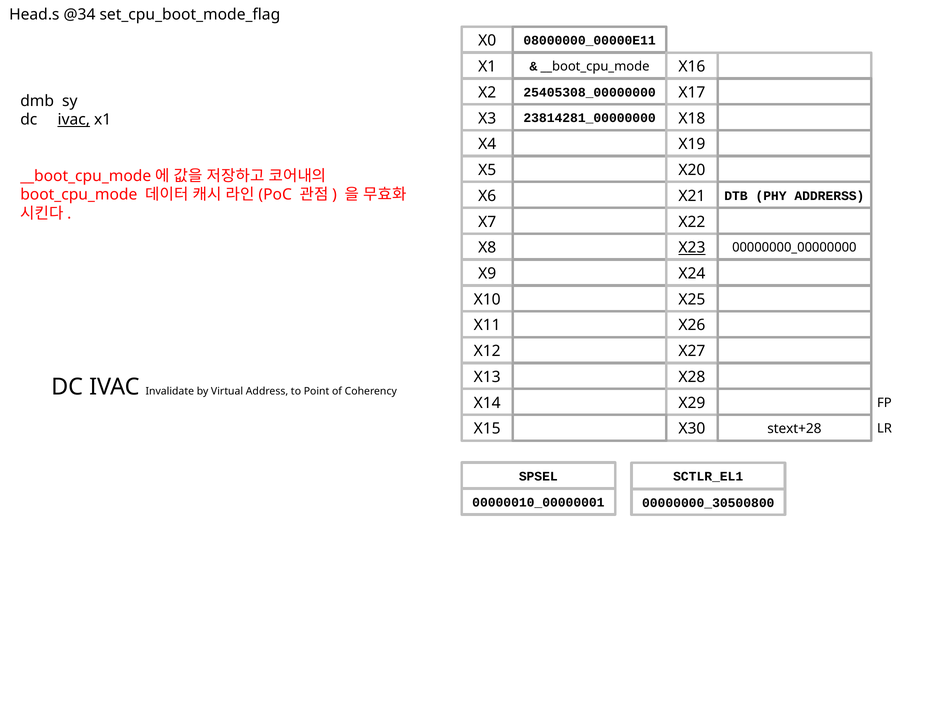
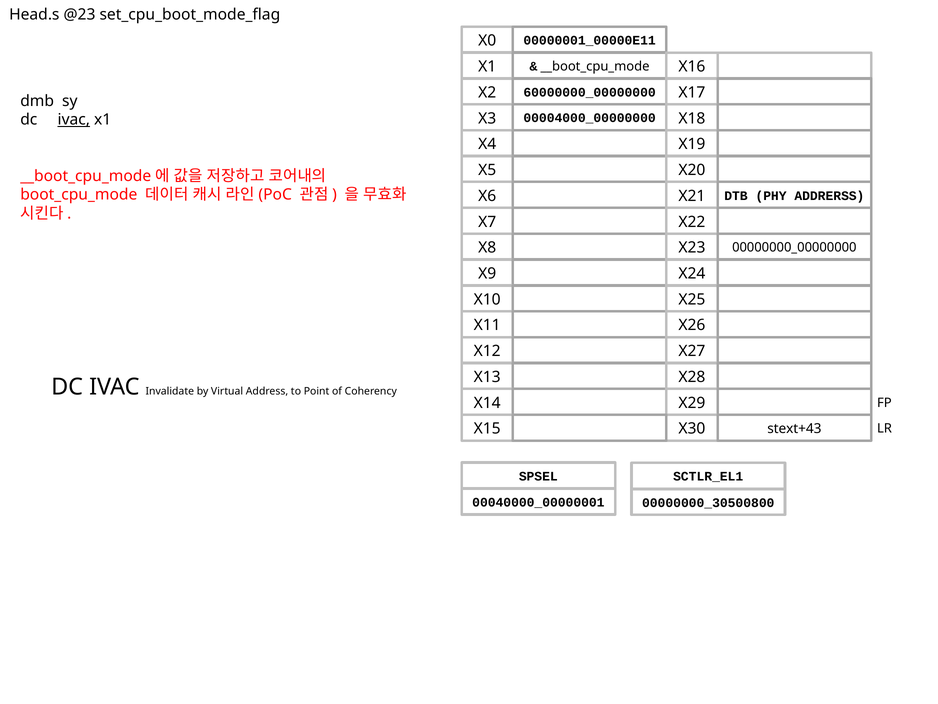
@34: @34 -> @23
08000000_00000E11: 08000000_00000E11 -> 00000001_00000E11
25405308_00000000: 25405308_00000000 -> 60000000_00000000
23814281_00000000: 23814281_00000000 -> 00004000_00000000
X23 underline: present -> none
stext+28: stext+28 -> stext+43
00000010_00000001: 00000010_00000001 -> 00040000_00000001
